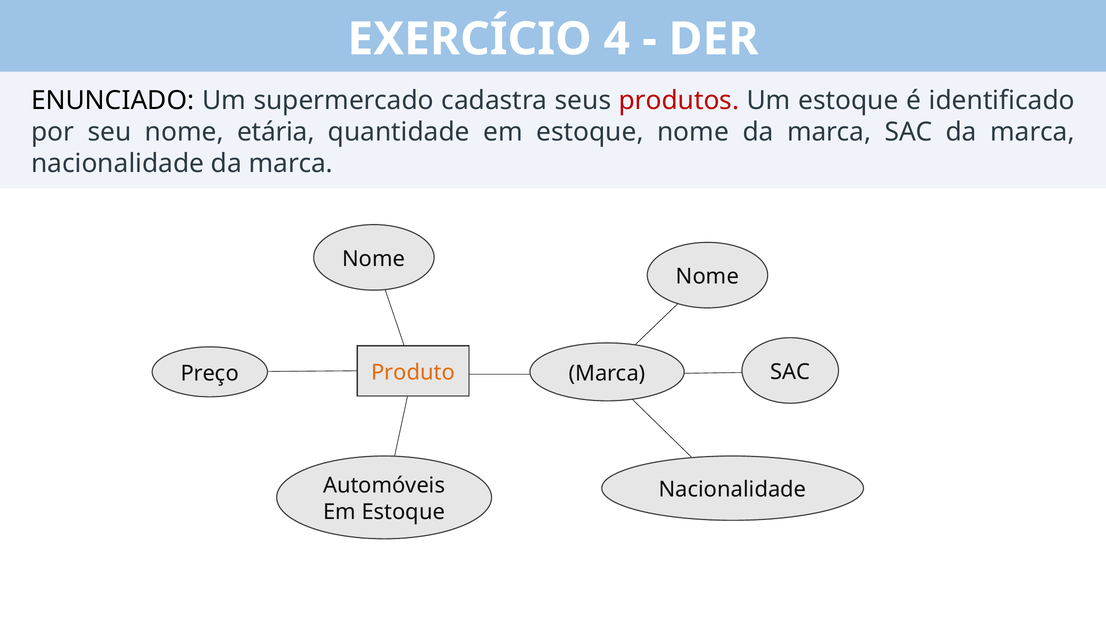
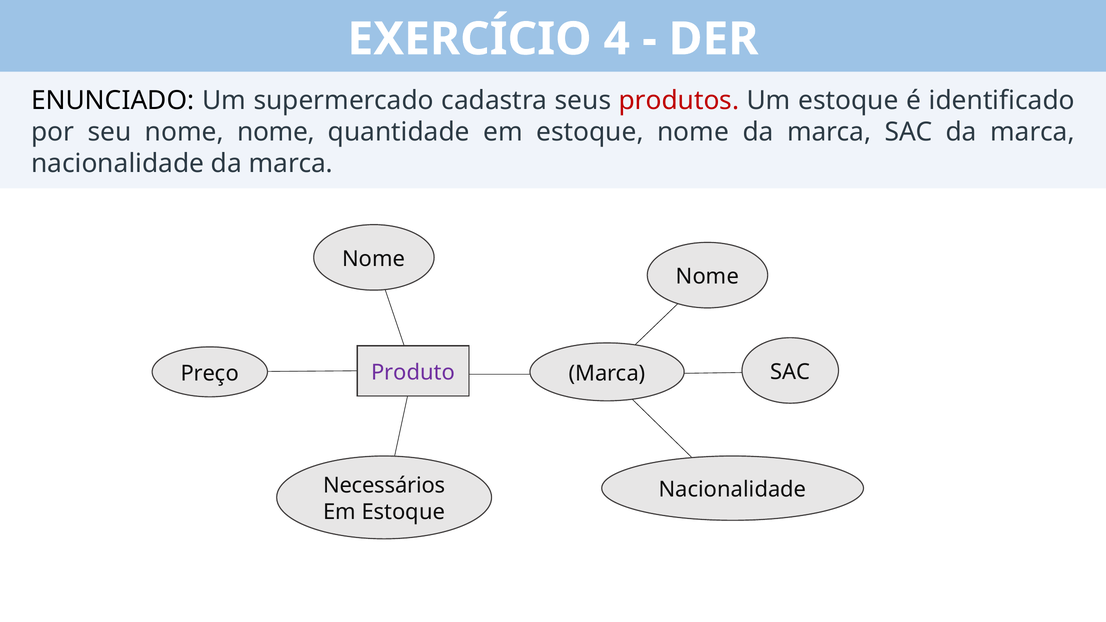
nome etária: etária -> nome
Produto colour: orange -> purple
Automóveis: Automóveis -> Necessários
